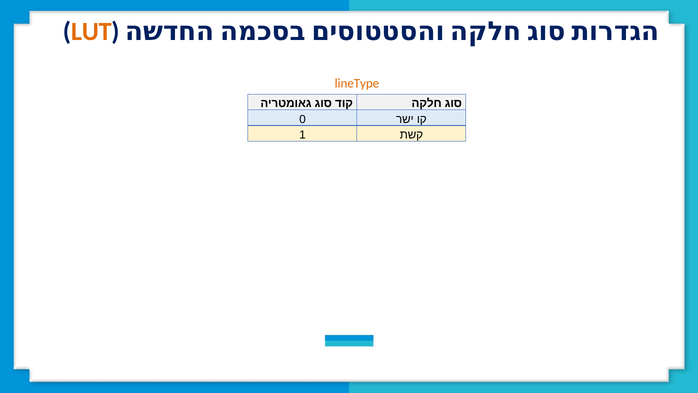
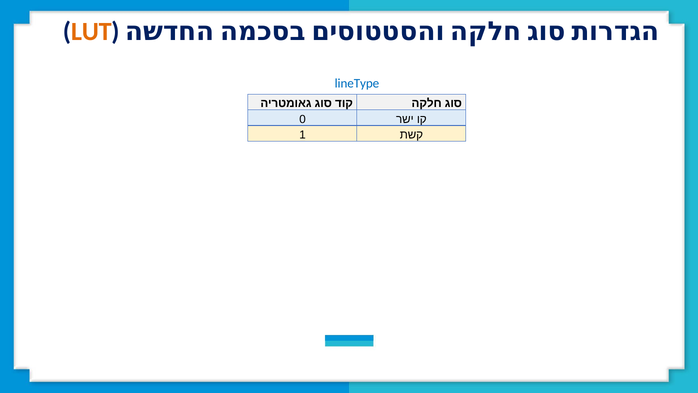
lineType colour: orange -> blue
